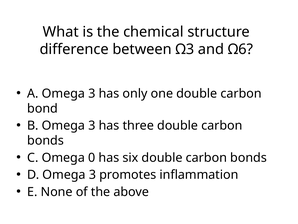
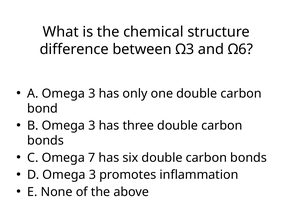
0: 0 -> 7
